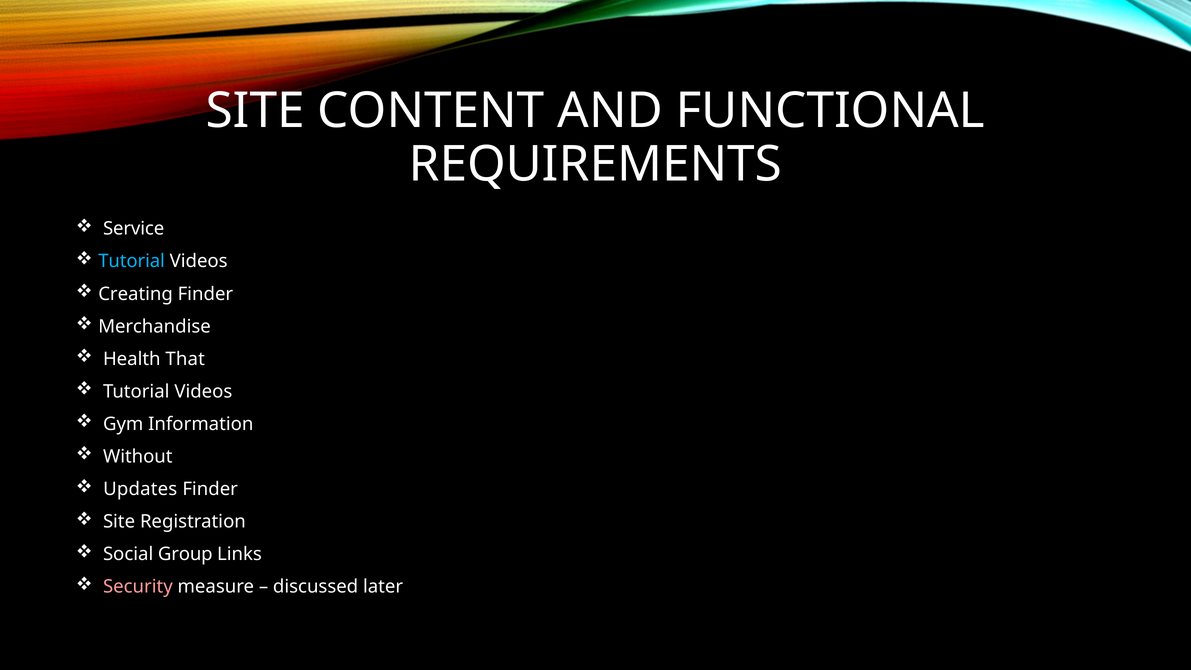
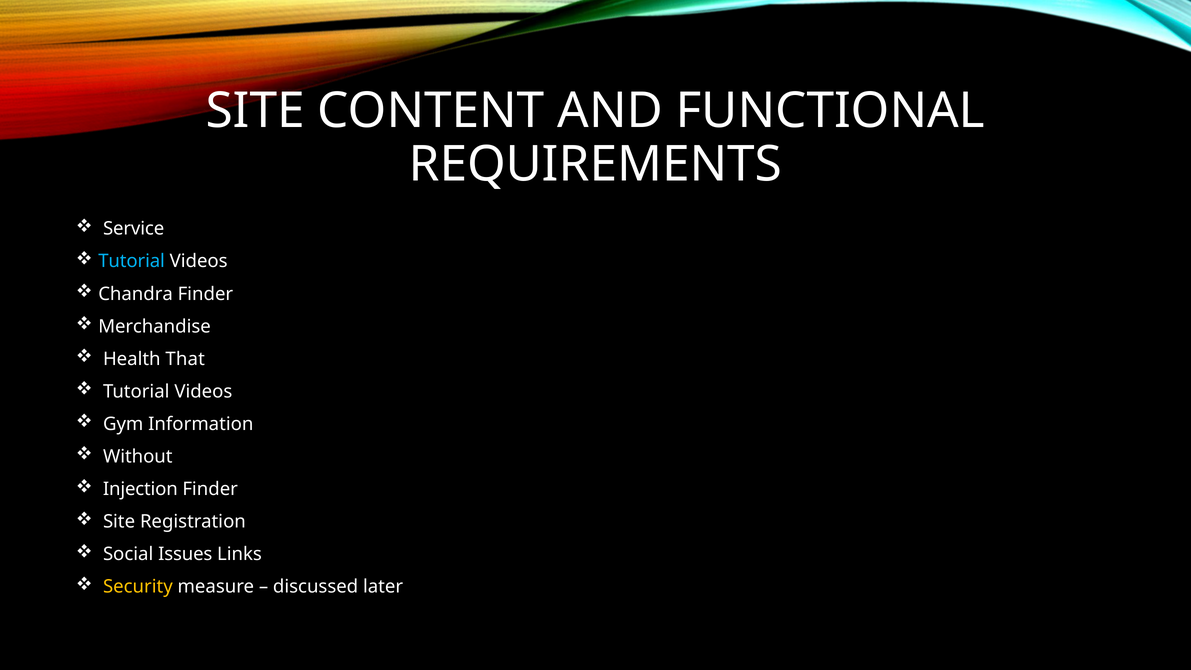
Creating: Creating -> Chandra
Updates: Updates -> Injection
Group: Group -> Issues
Security colour: pink -> yellow
